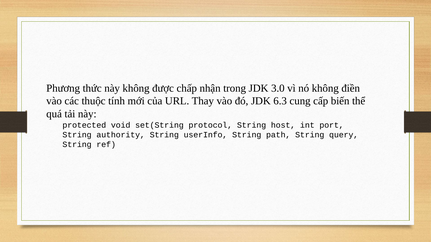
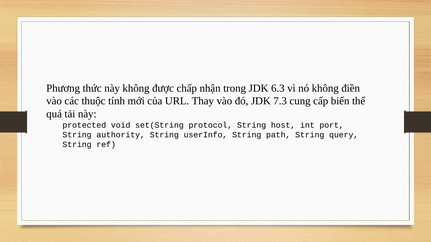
3.0: 3.0 -> 6.3
6.3: 6.3 -> 7.3
